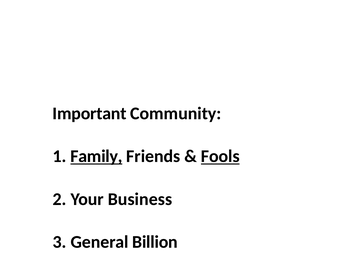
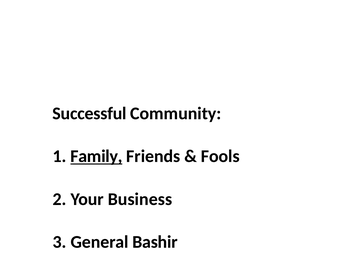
Important: Important -> Successful
Fools underline: present -> none
Billion: Billion -> Bashir
